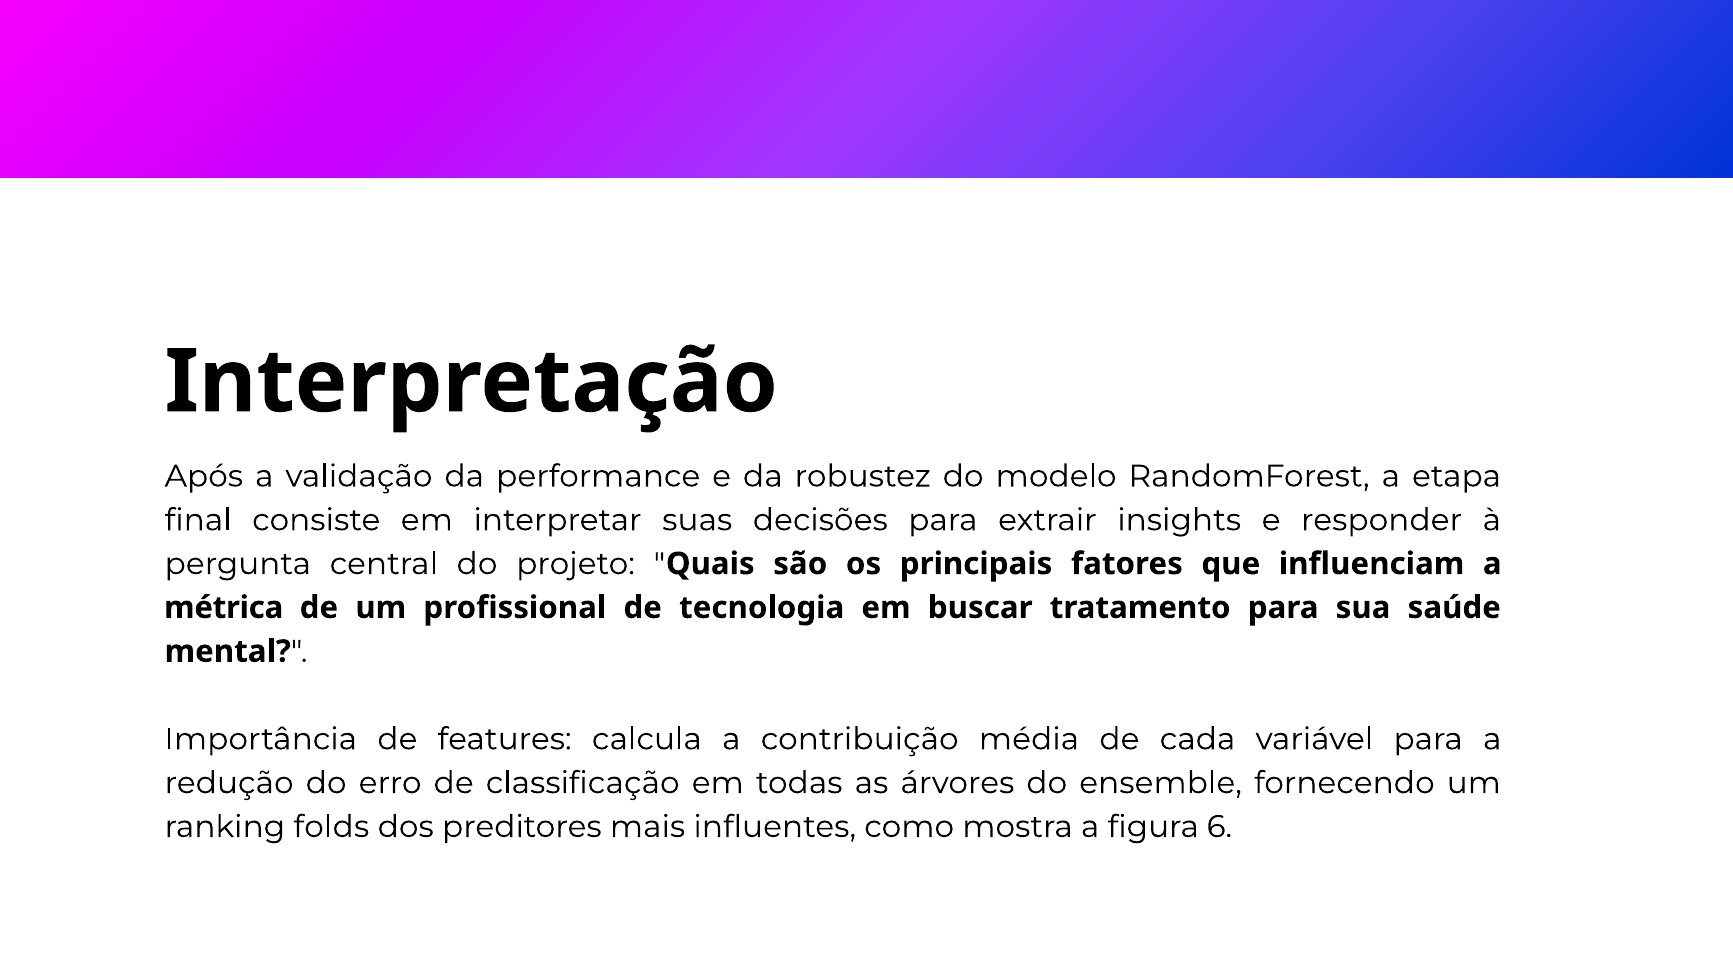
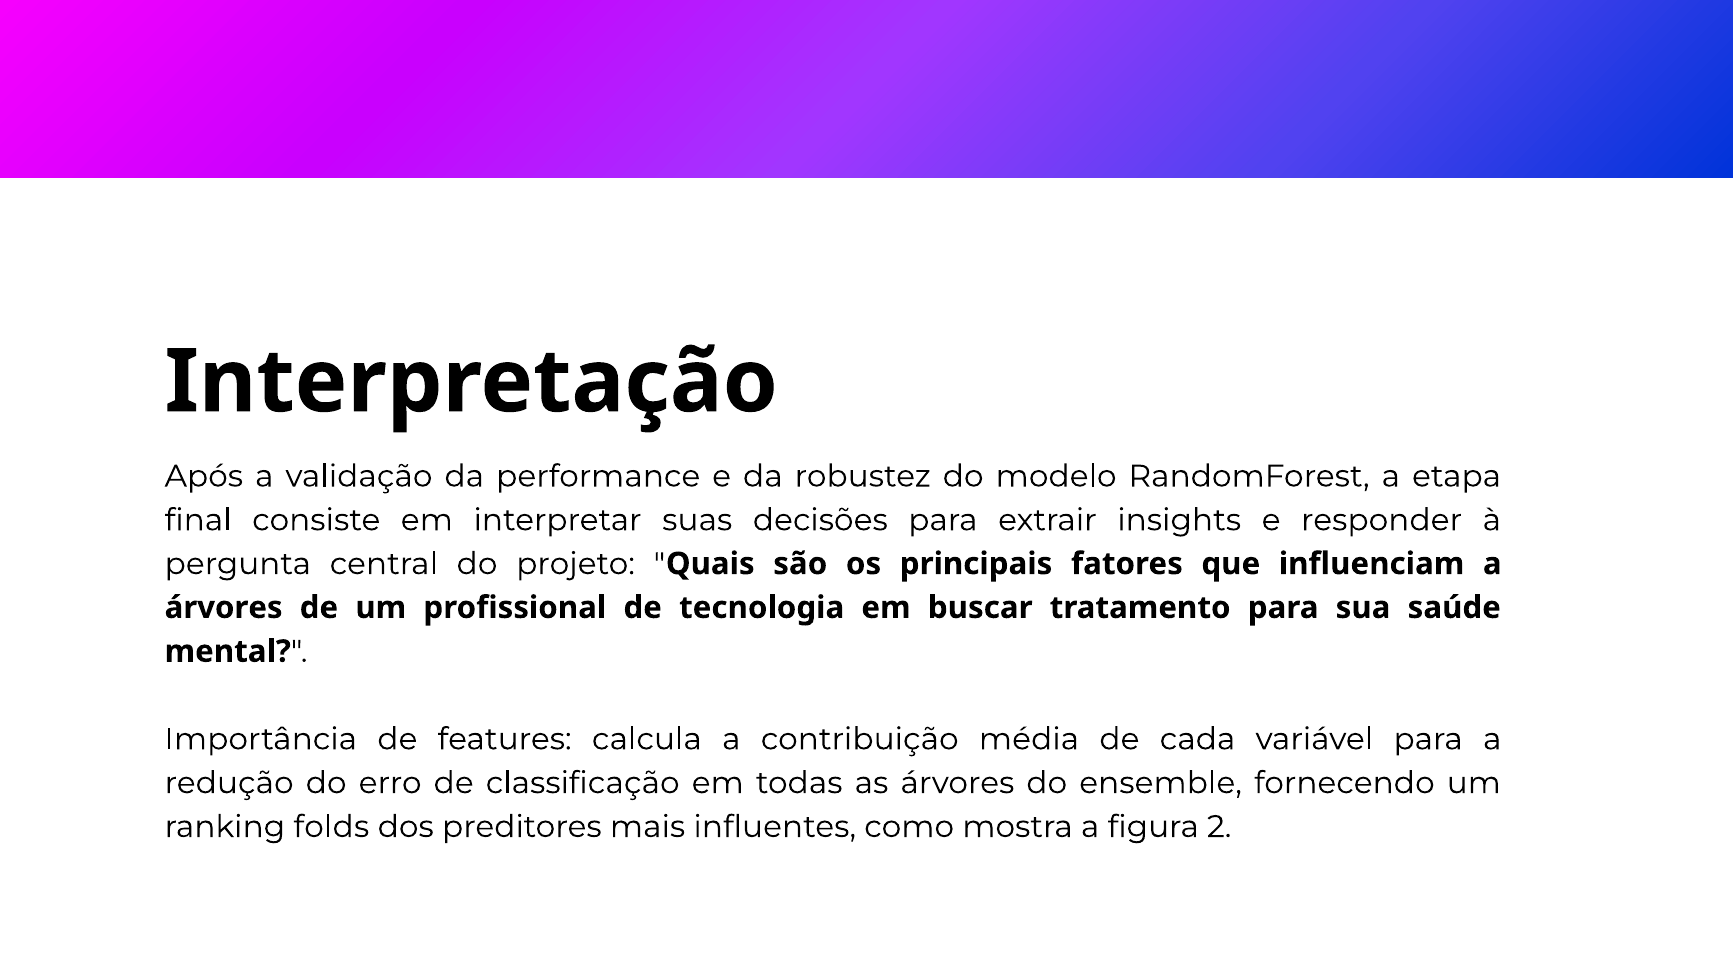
métrica at (224, 608): métrica -> árvores
6: 6 -> 2
